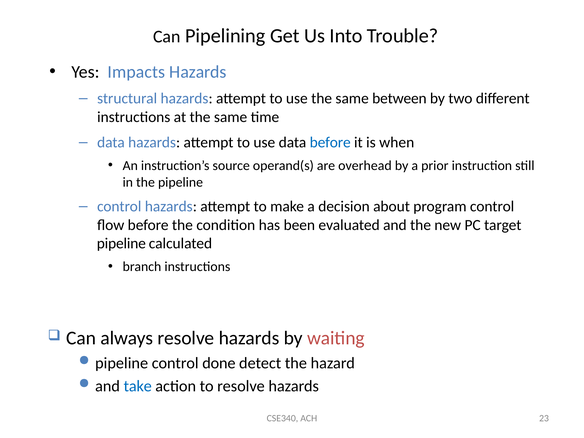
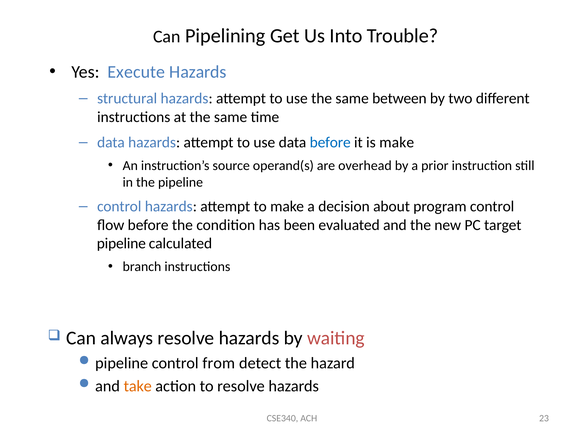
Impacts: Impacts -> Execute
is when: when -> make
done: done -> from
take colour: blue -> orange
